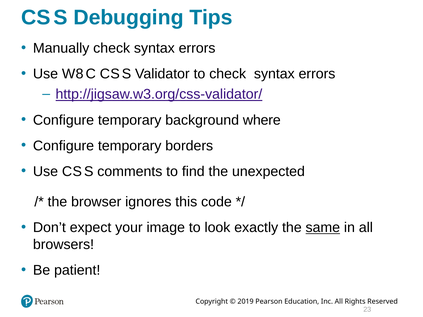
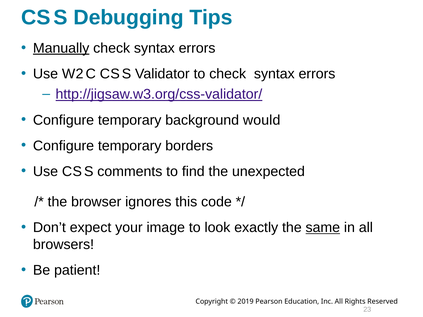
Manually underline: none -> present
8: 8 -> 2
where: where -> would
